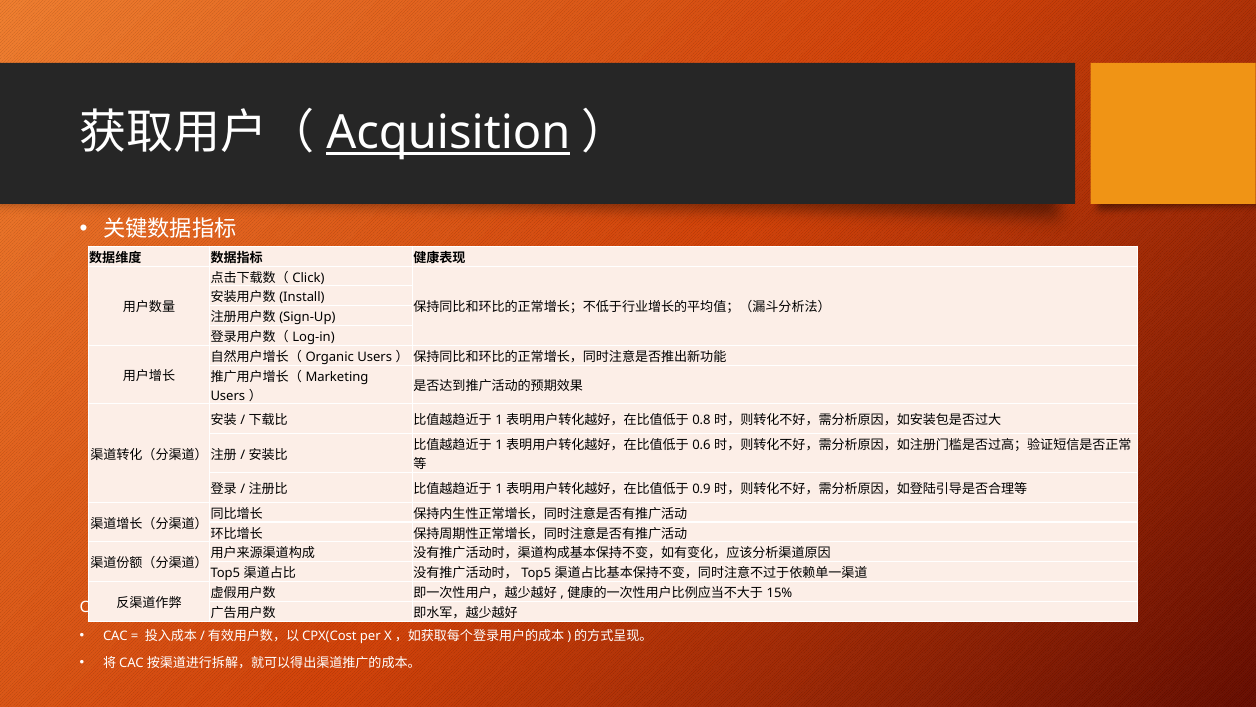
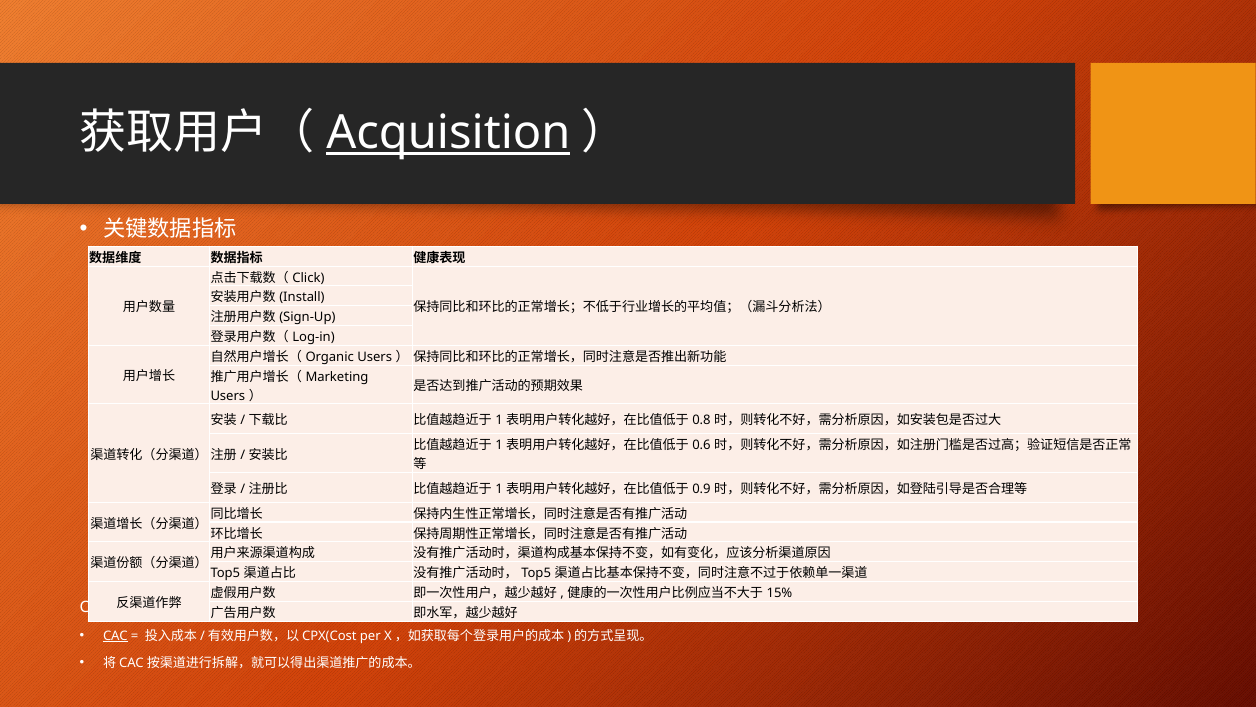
CAC underline: none -> present
